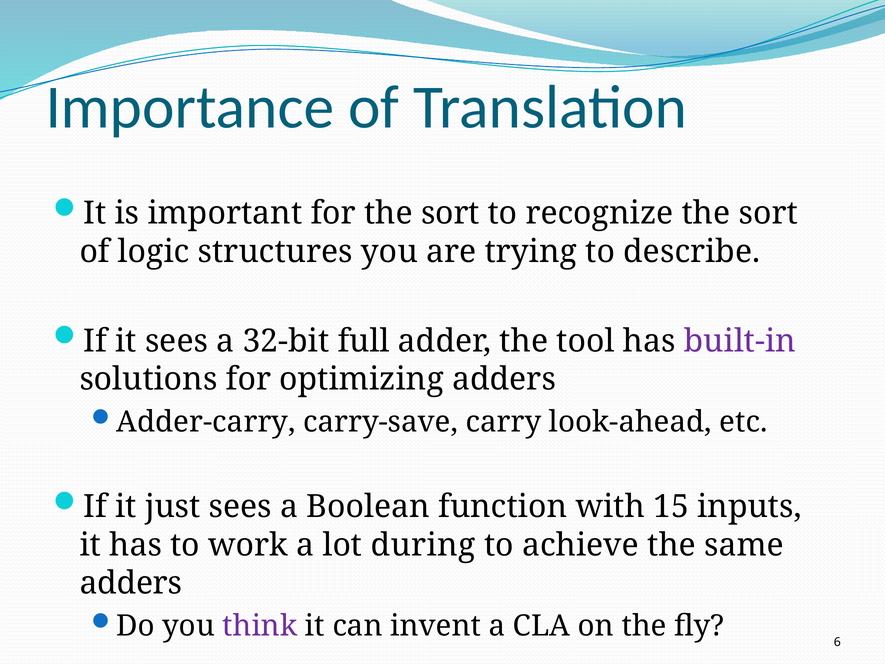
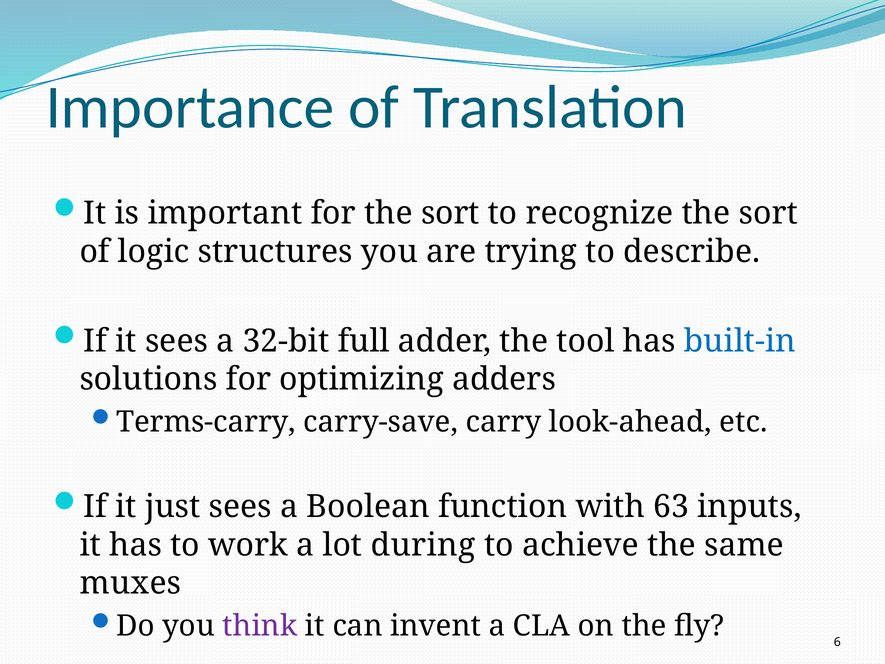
built-in colour: purple -> blue
Adder-carry: Adder-carry -> Terms-carry
15: 15 -> 63
adders at (131, 583): adders -> muxes
